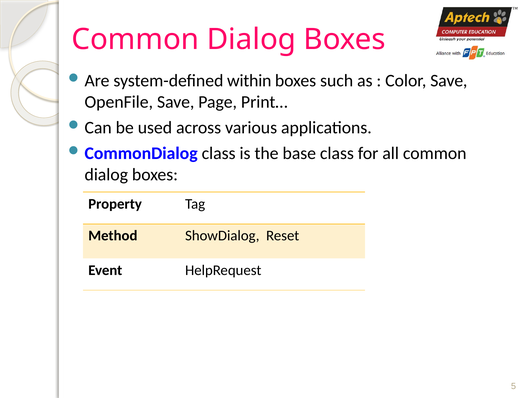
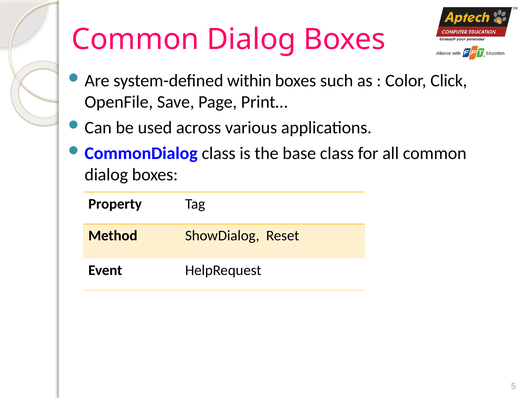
Color Save: Save -> Click
